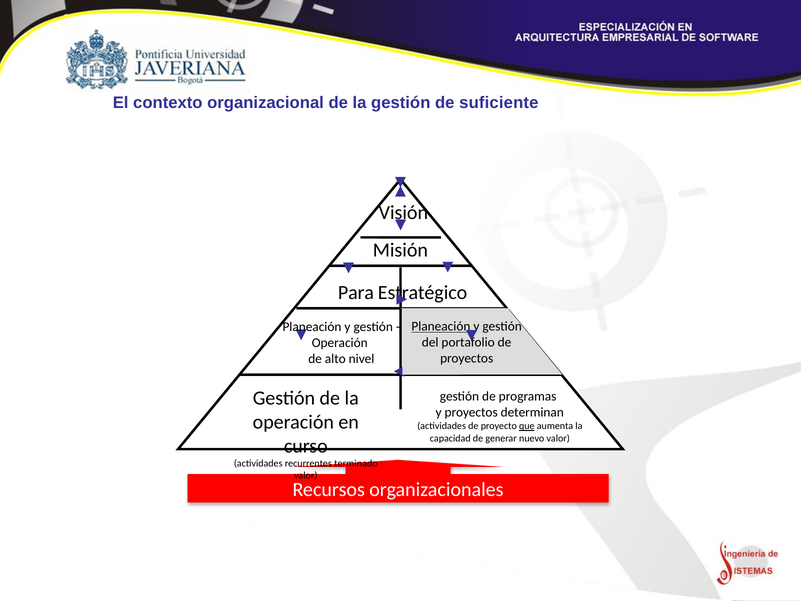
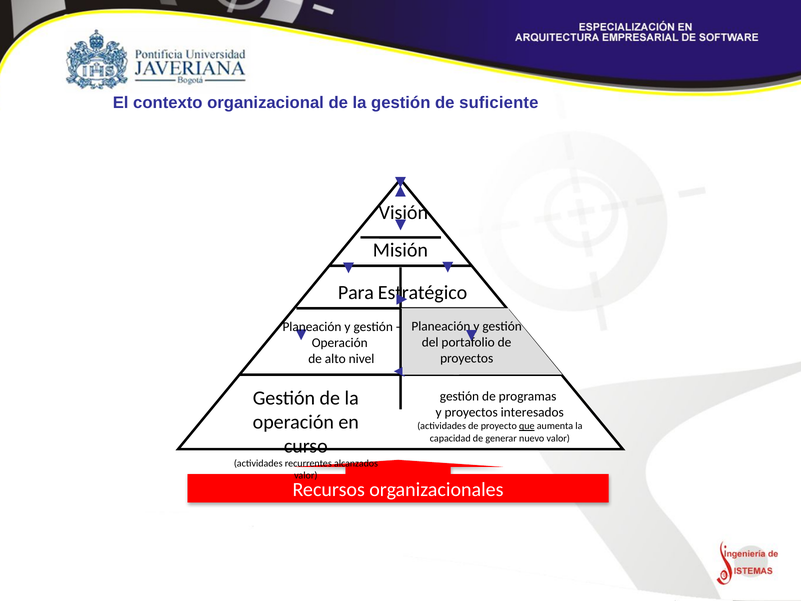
Planeación at (441, 326) underline: present -> none
determinan: determinan -> interesados
terminado: terminado -> alcanzados
